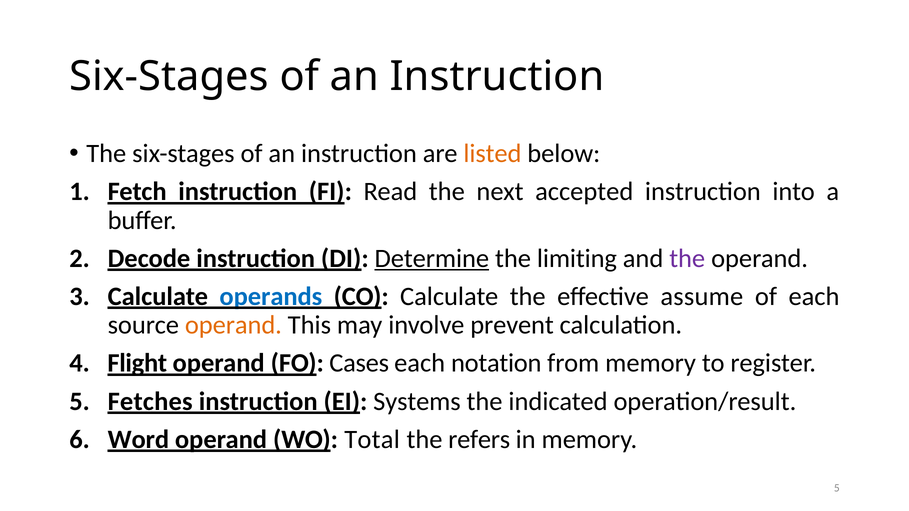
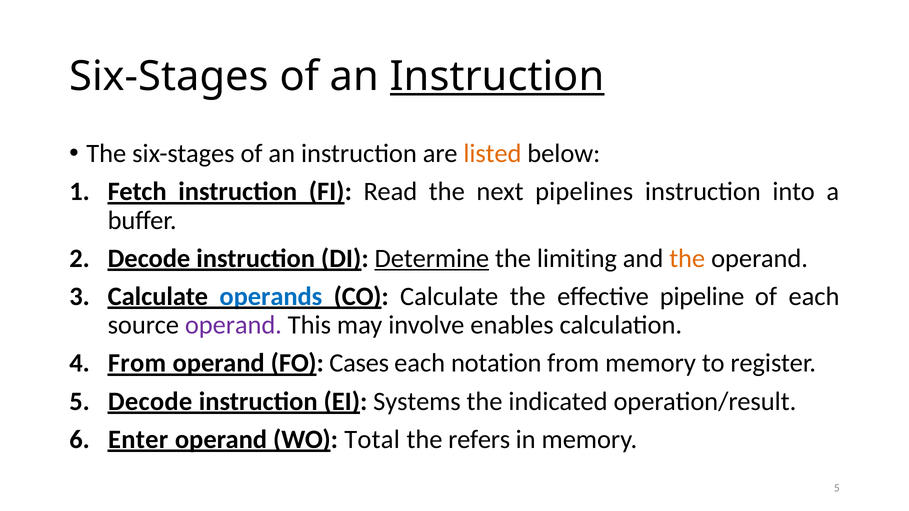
Instruction at (497, 76) underline: none -> present
accepted: accepted -> pipelines
the at (687, 259) colour: purple -> orange
assume: assume -> pipeline
operand at (233, 325) colour: orange -> purple
prevent: prevent -> enables
Flight at (137, 363): Flight -> From
5 Fetches: Fetches -> Decode
Word: Word -> Enter
